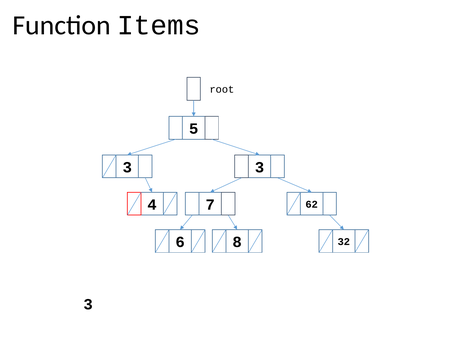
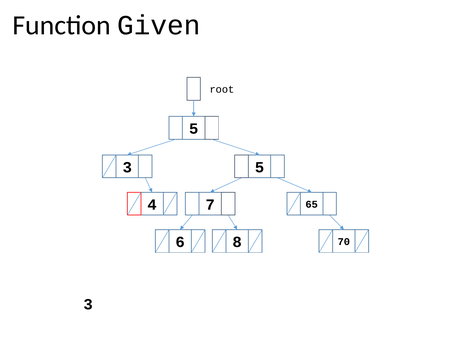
Items: Items -> Given
3 3: 3 -> 5
62: 62 -> 65
32: 32 -> 70
